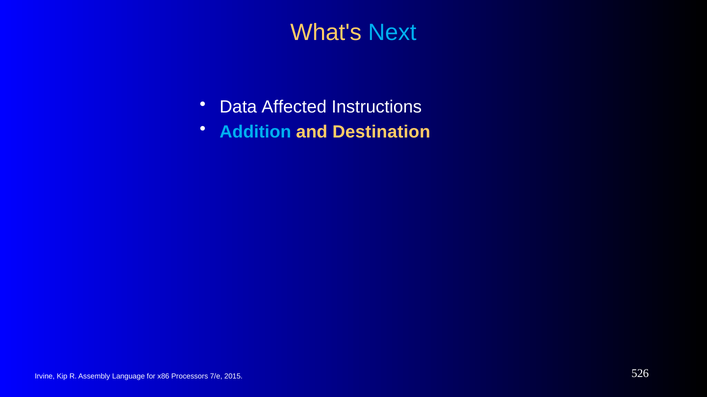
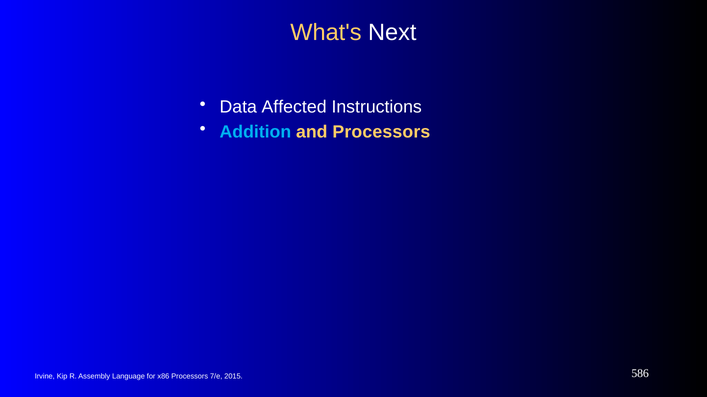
Next colour: light blue -> white
and Destination: Destination -> Processors
526: 526 -> 586
